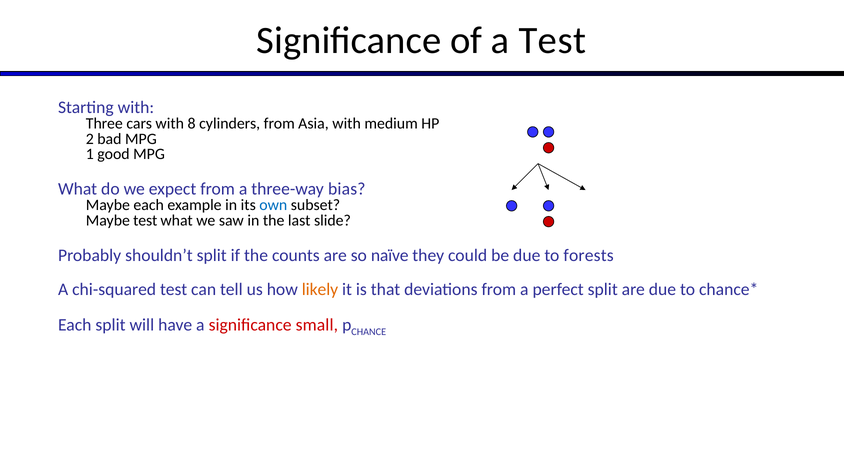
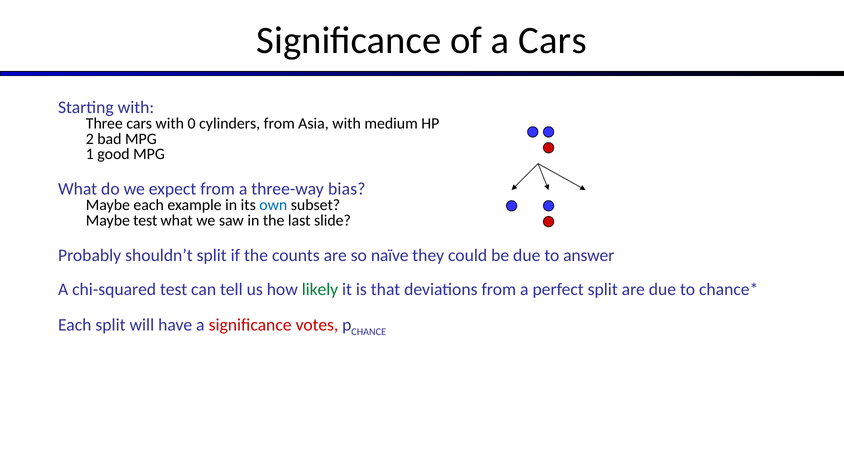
a Test: Test -> Cars
8: 8 -> 0
forests: forests -> answer
likely colour: orange -> green
small: small -> votes
